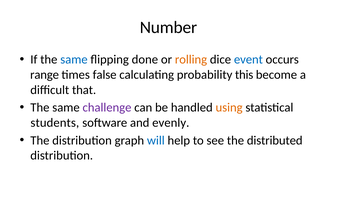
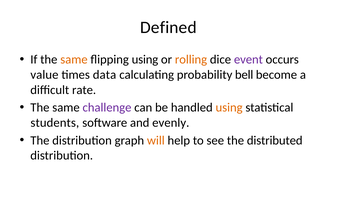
Number: Number -> Defined
same at (74, 60) colour: blue -> orange
flipping done: done -> using
event colour: blue -> purple
range: range -> value
false: false -> data
this: this -> bell
that: that -> rate
will colour: blue -> orange
